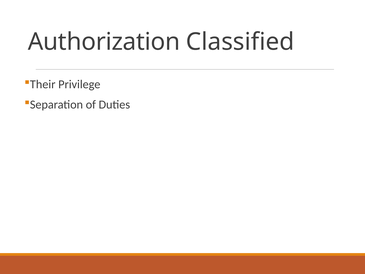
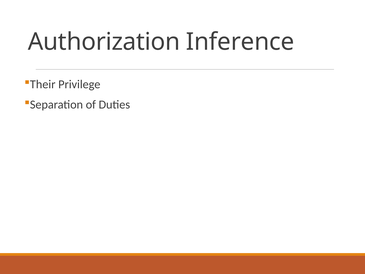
Classified: Classified -> Inference
